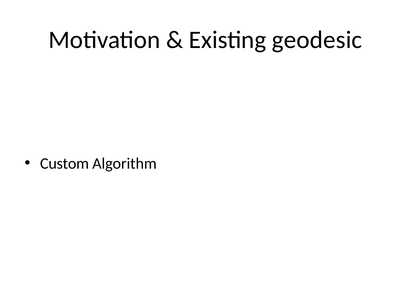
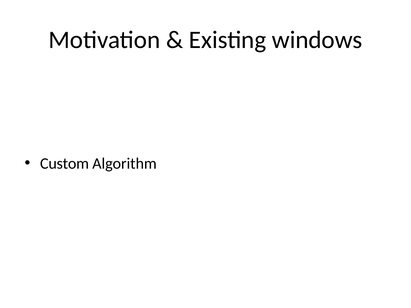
geodesic: geodesic -> windows
